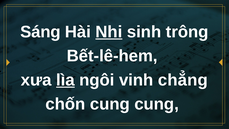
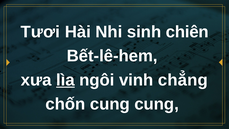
Sáng: Sáng -> Tươi
Nhi underline: present -> none
trông: trông -> chiên
